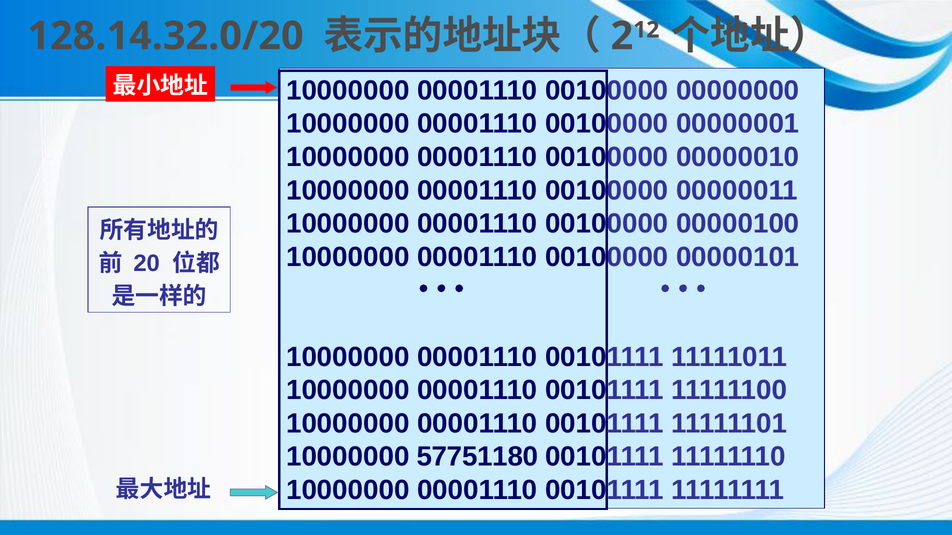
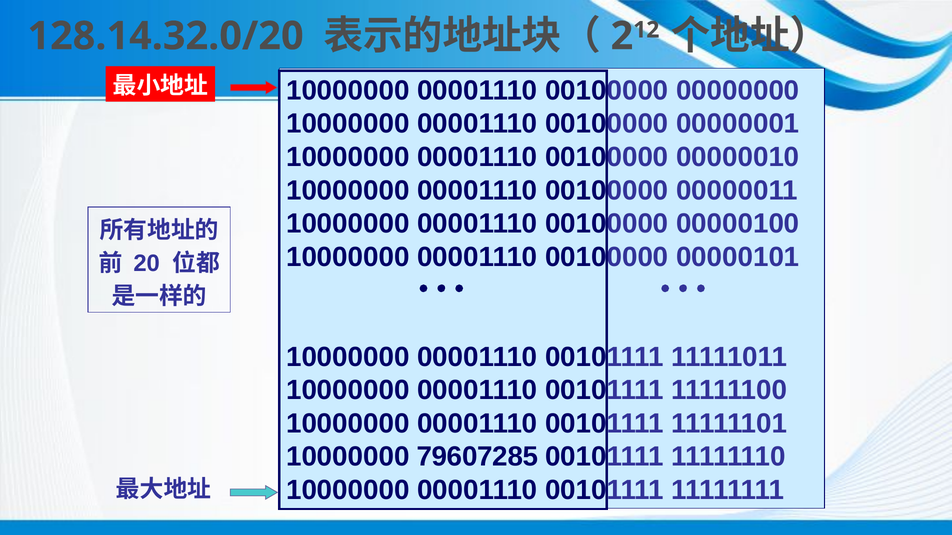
57751180: 57751180 -> 79607285
